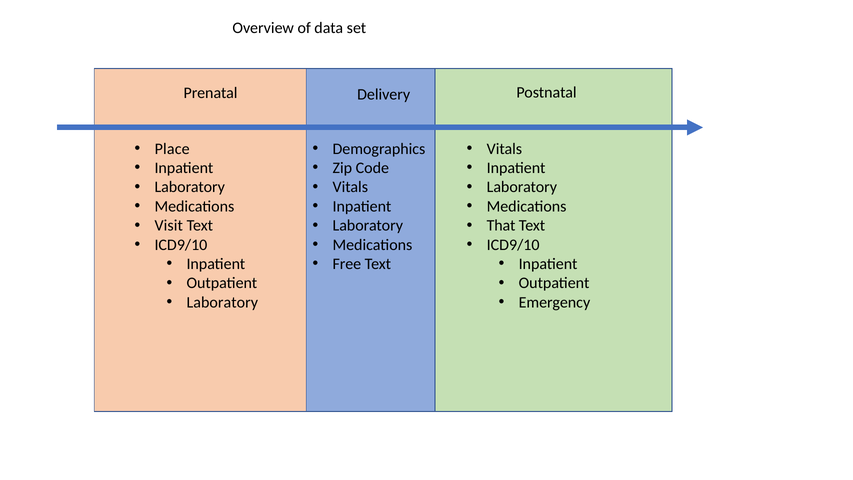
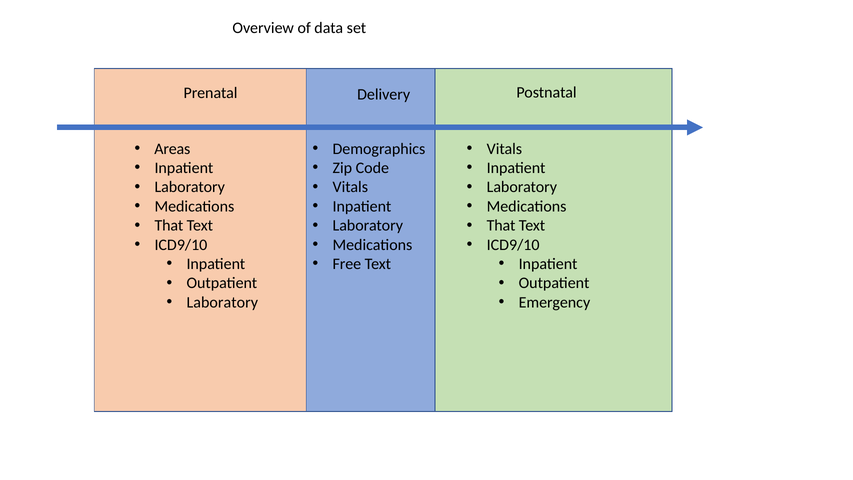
Place: Place -> Areas
Visit at (169, 226): Visit -> That
